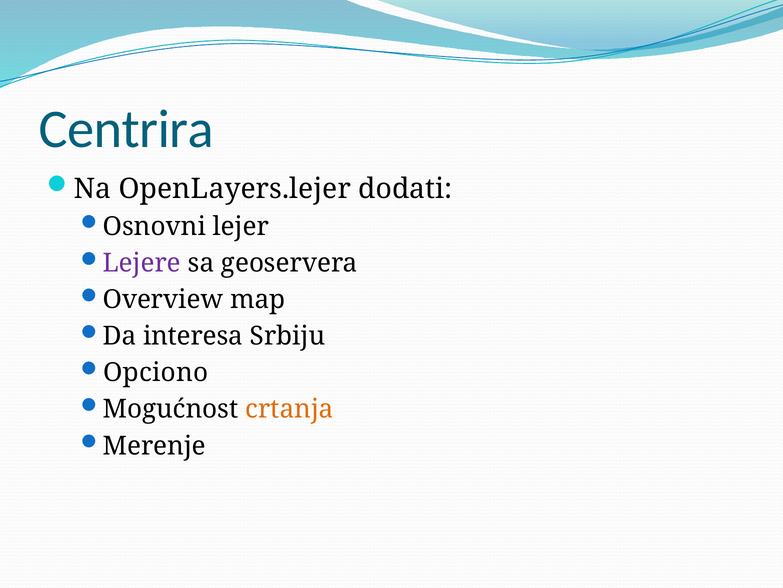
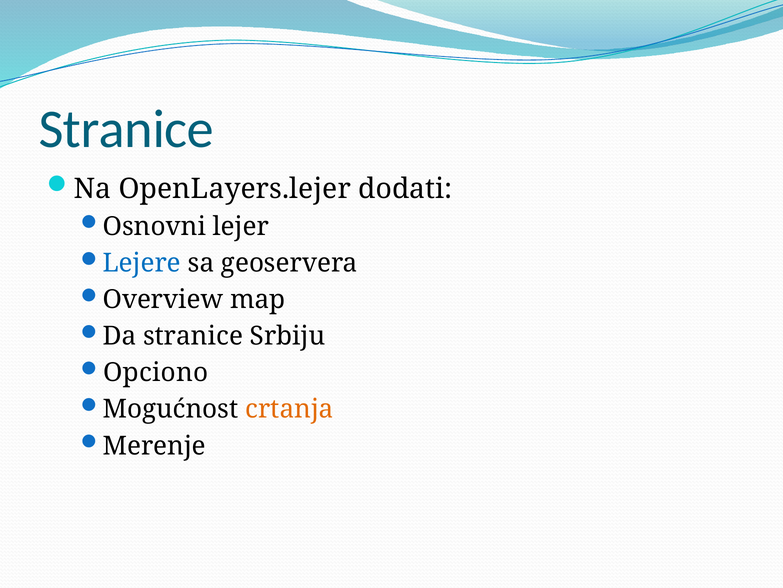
Centrira at (126, 129): Centrira -> Stranice
Lejere colour: purple -> blue
Da interesa: interesa -> stranice
